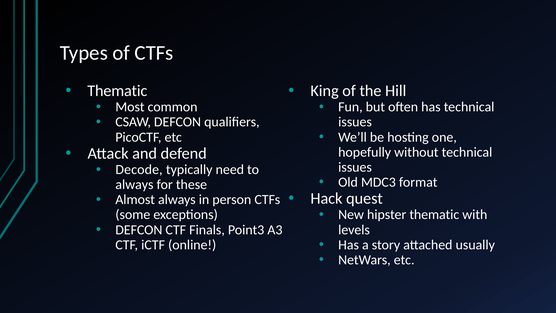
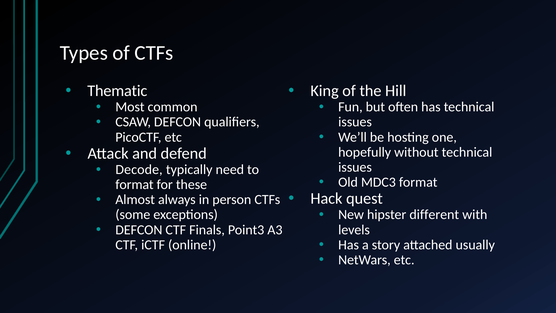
always at (134, 185): always -> format
hipster thematic: thematic -> different
